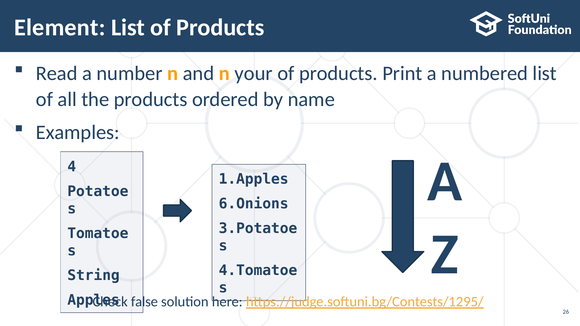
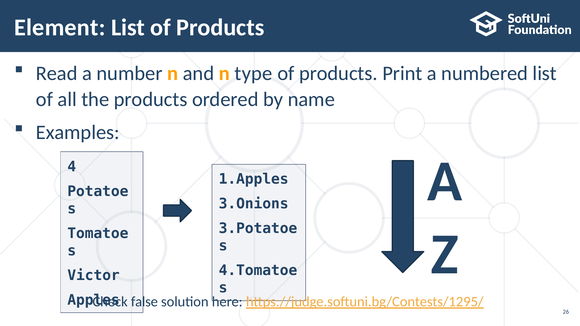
your: your -> type
6.Onions: 6.Onions -> 3.Onions
String: String -> Victor
